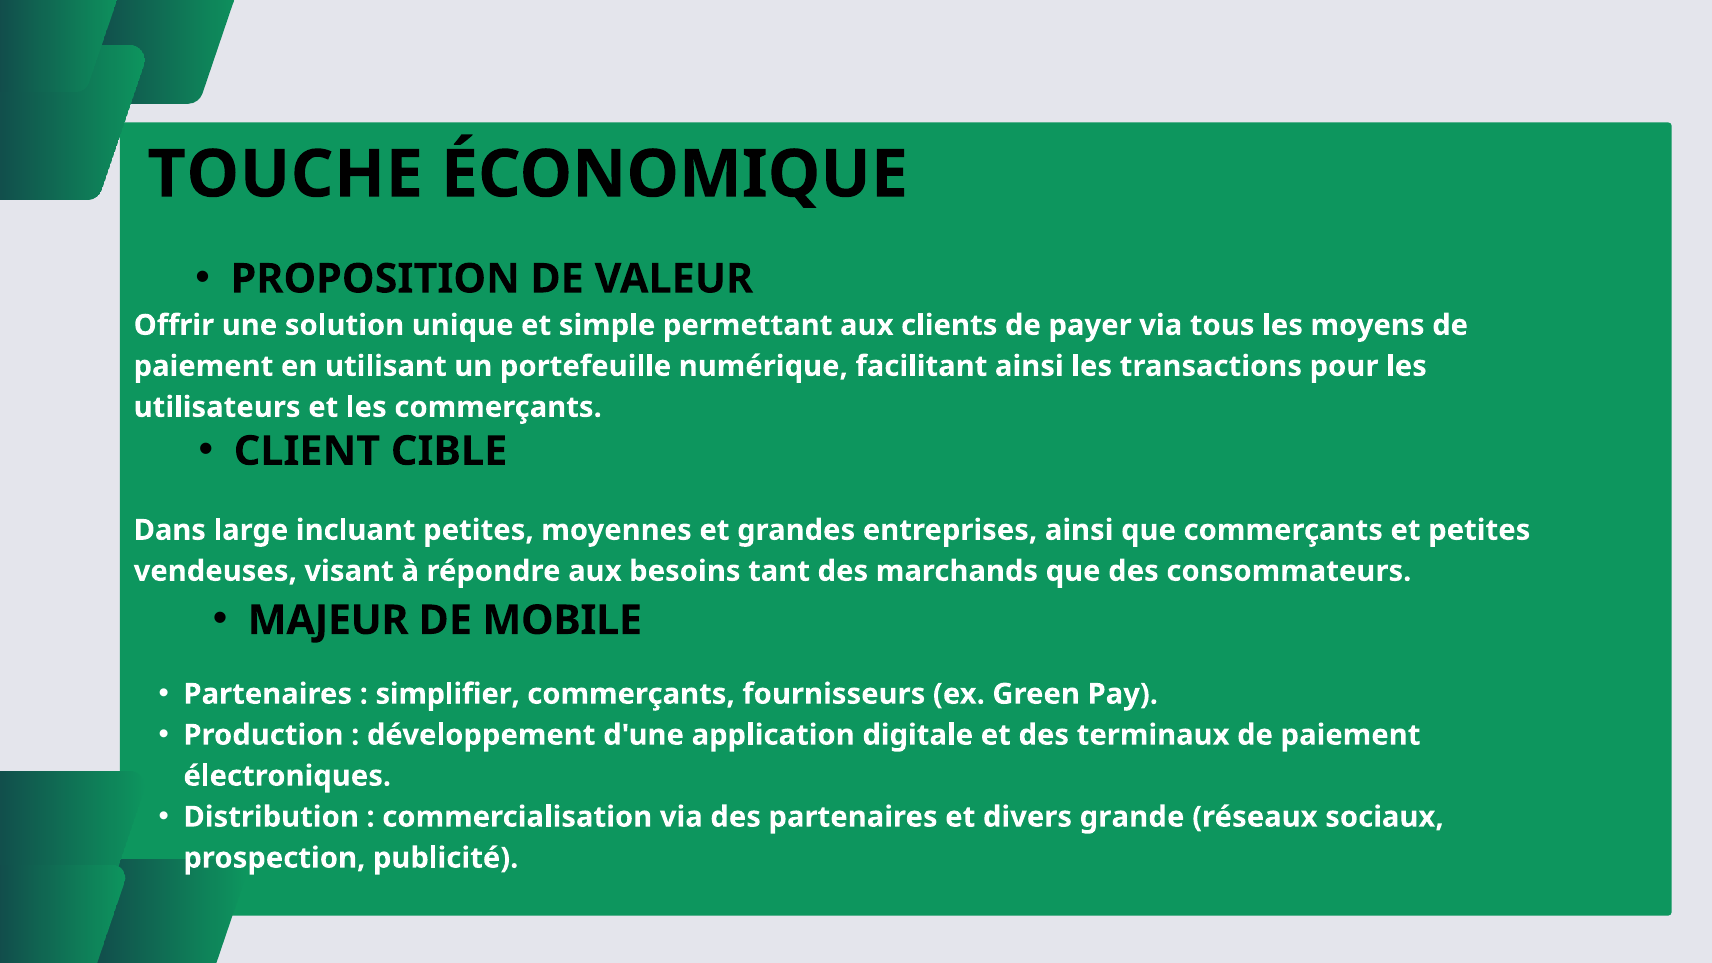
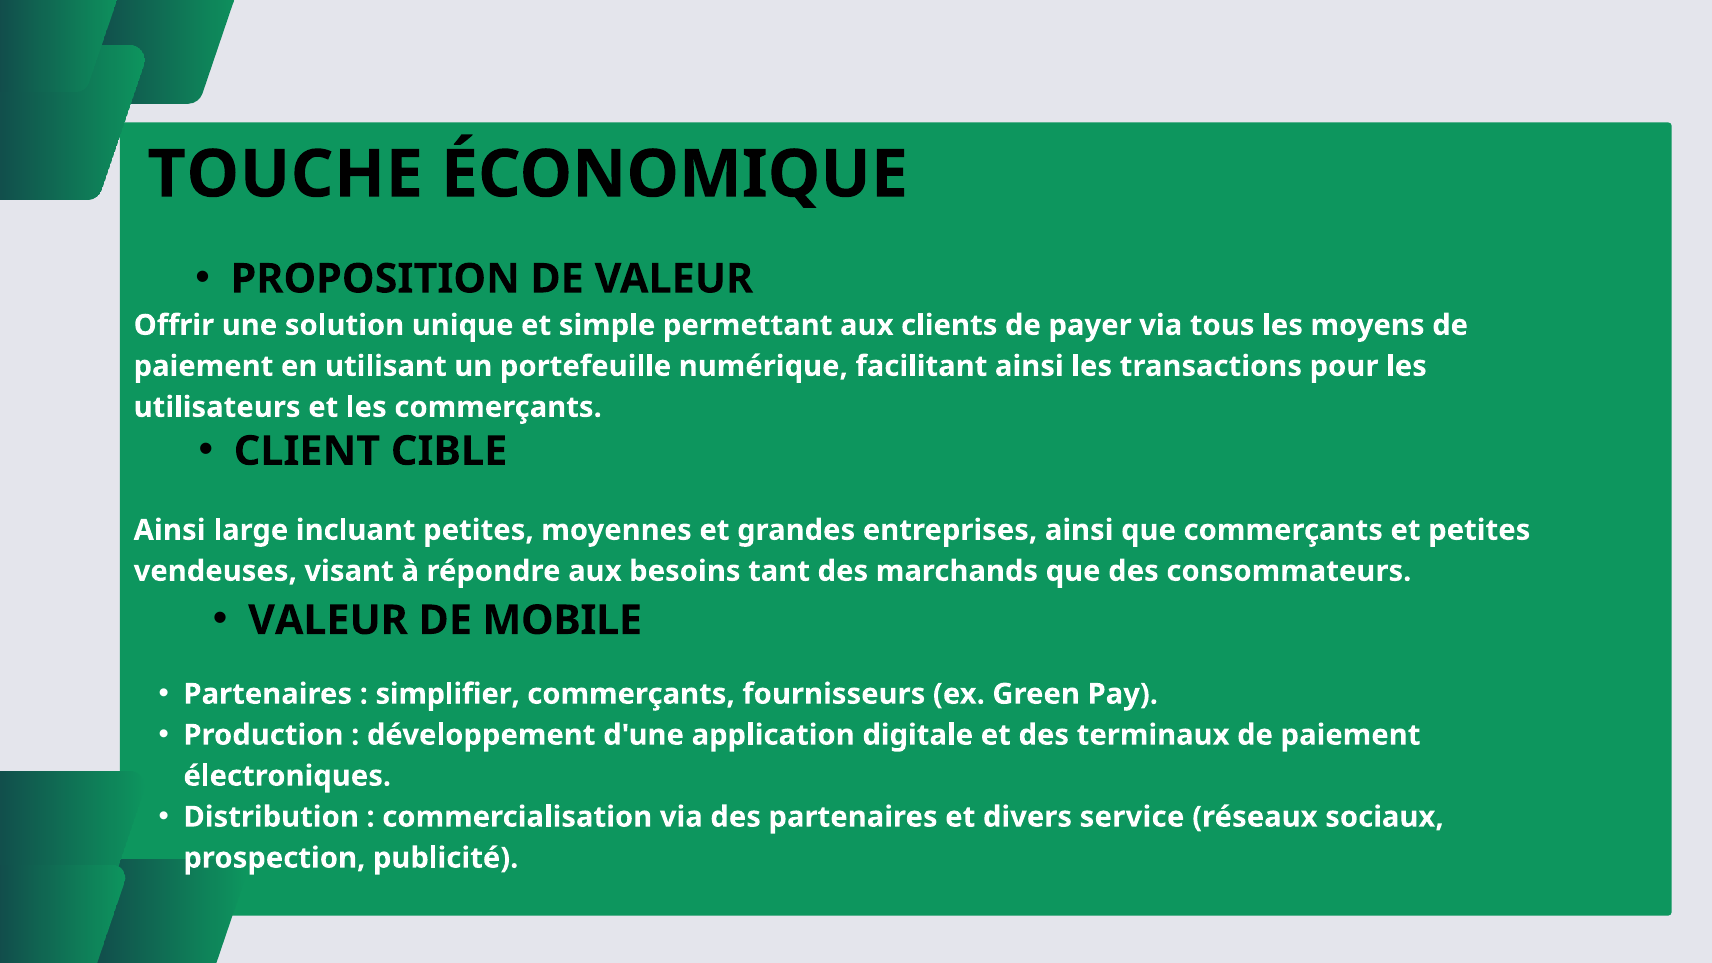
Dans at (170, 530): Dans -> Ainsi
MAJEUR at (328, 620): MAJEUR -> VALEUR
grande: grande -> service
